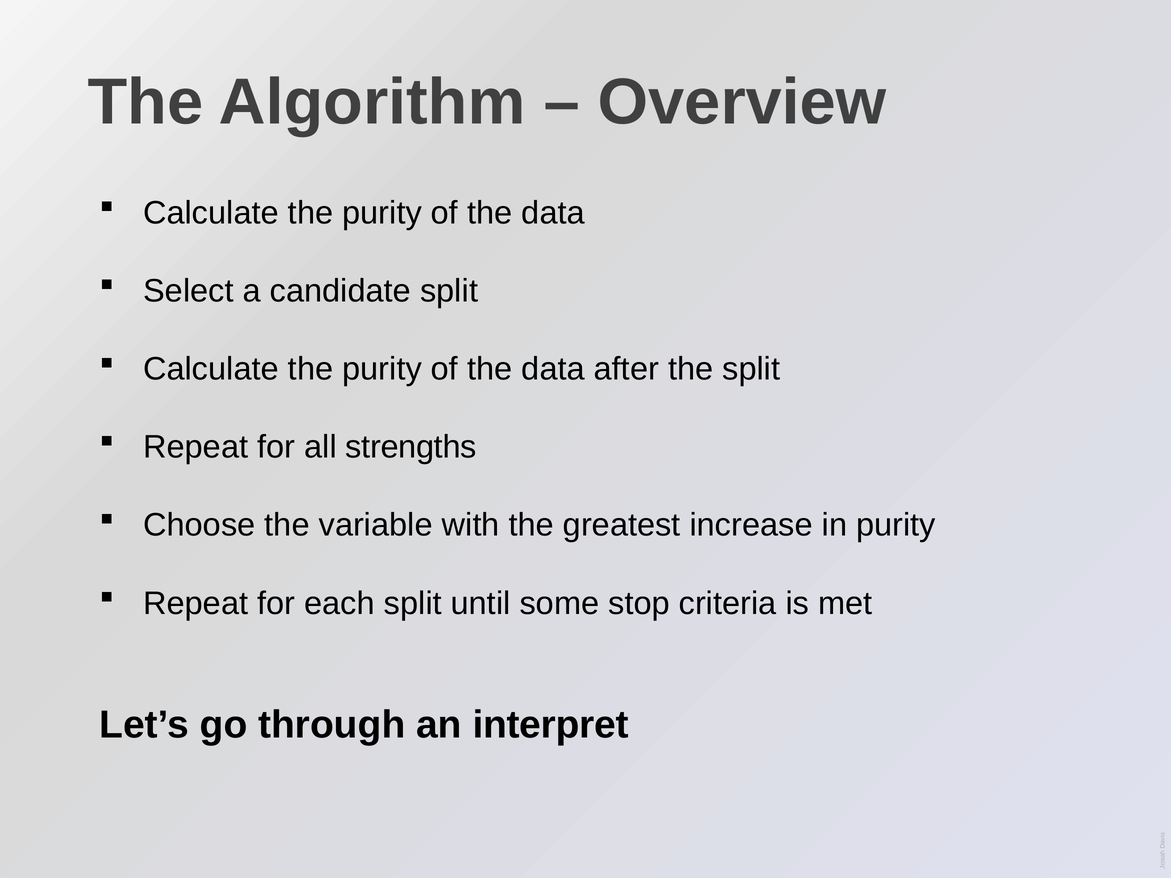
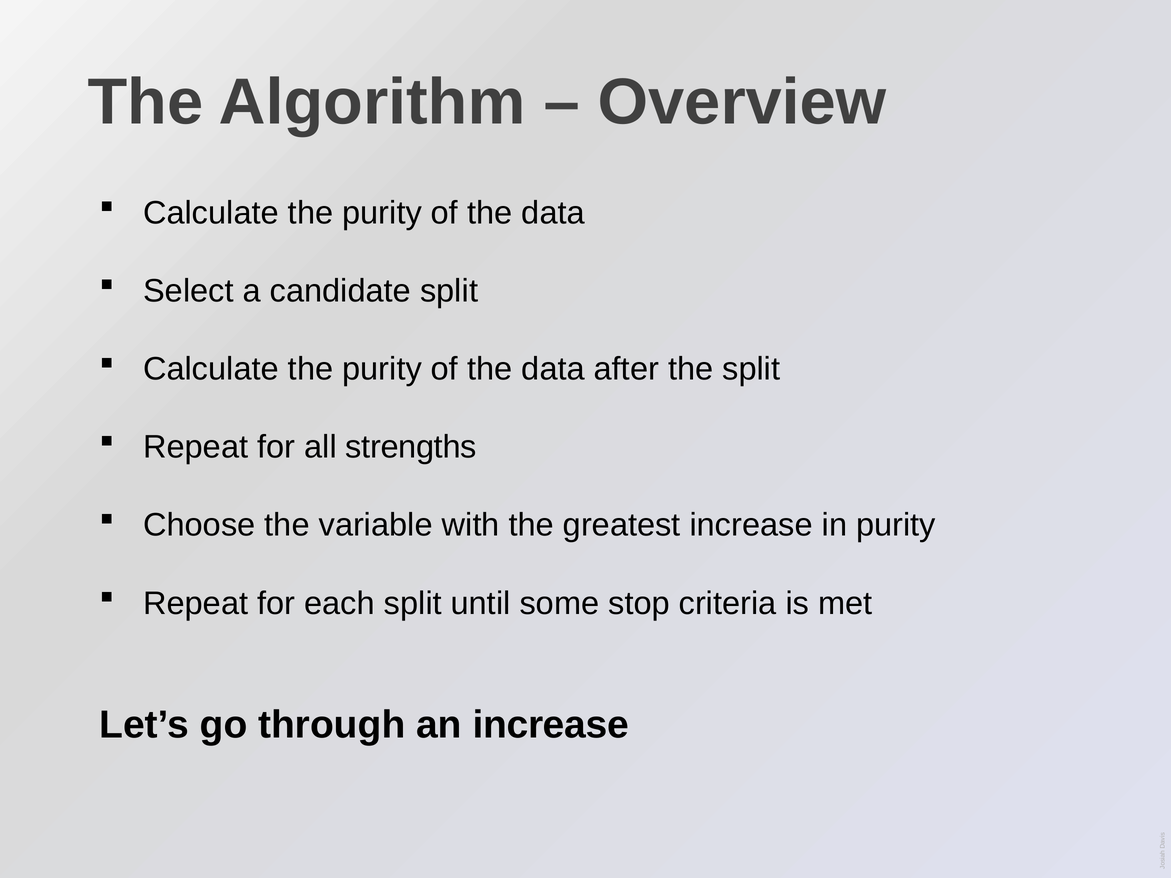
an interpret: interpret -> increase
